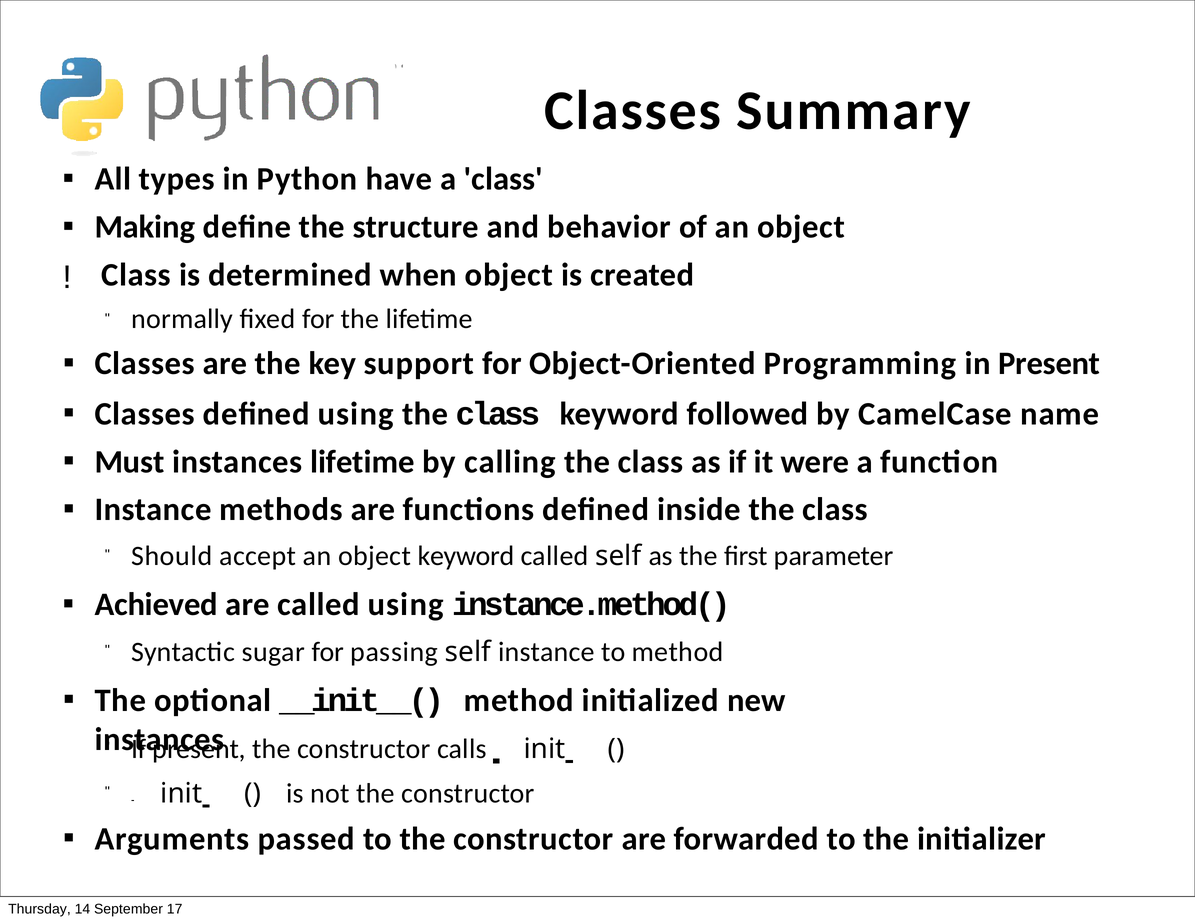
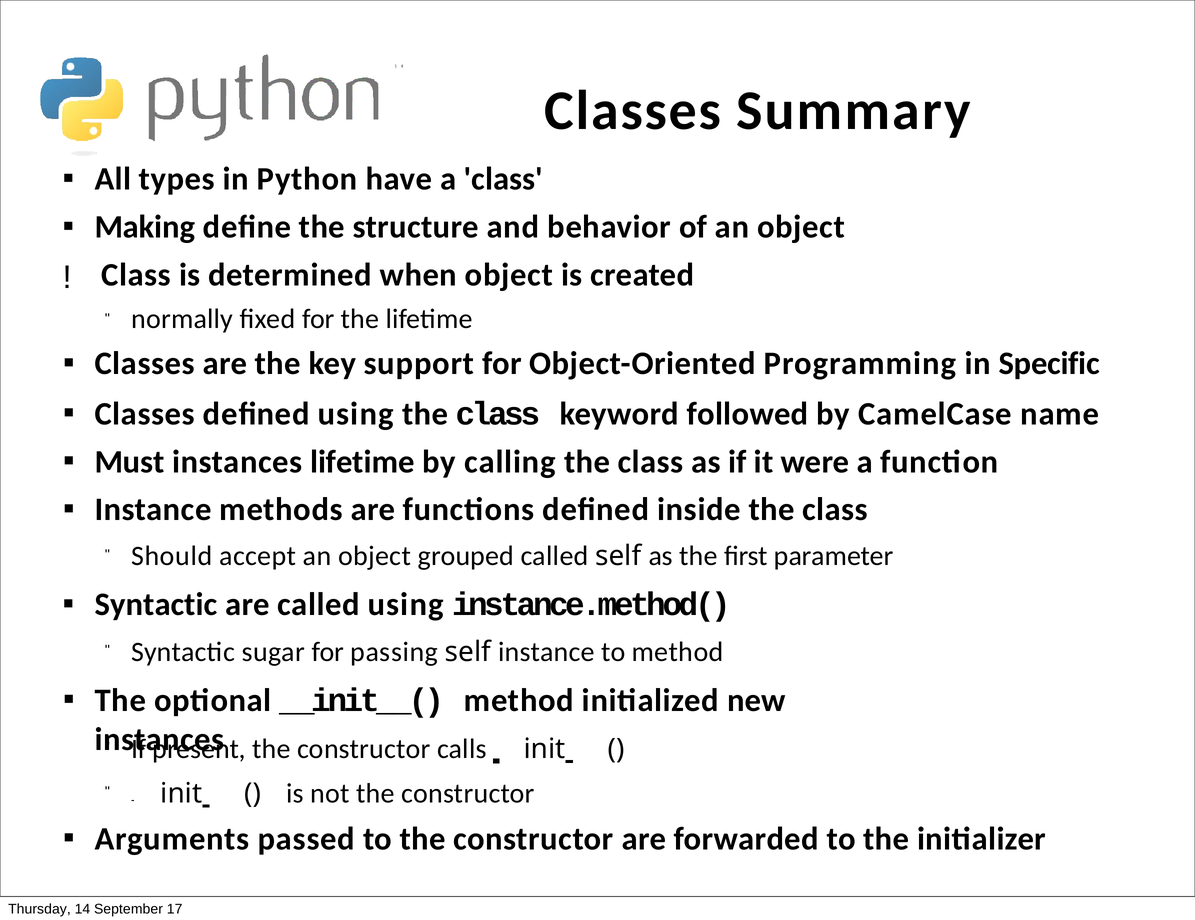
in Present: Present -> Specific
object keyword: keyword -> grouped
Achieved at (156, 604): Achieved -> Syntactic
